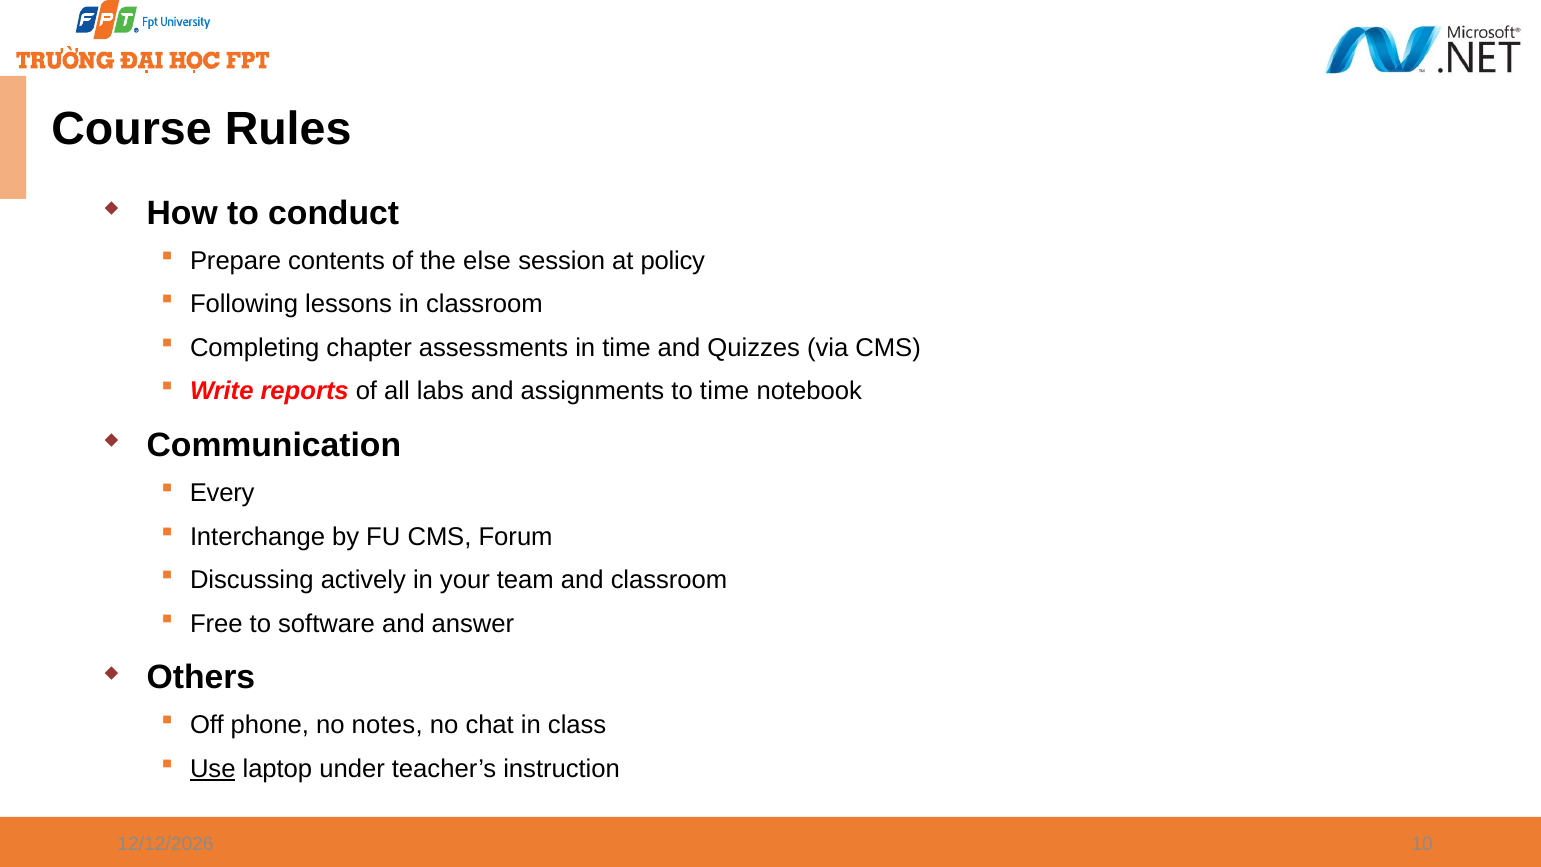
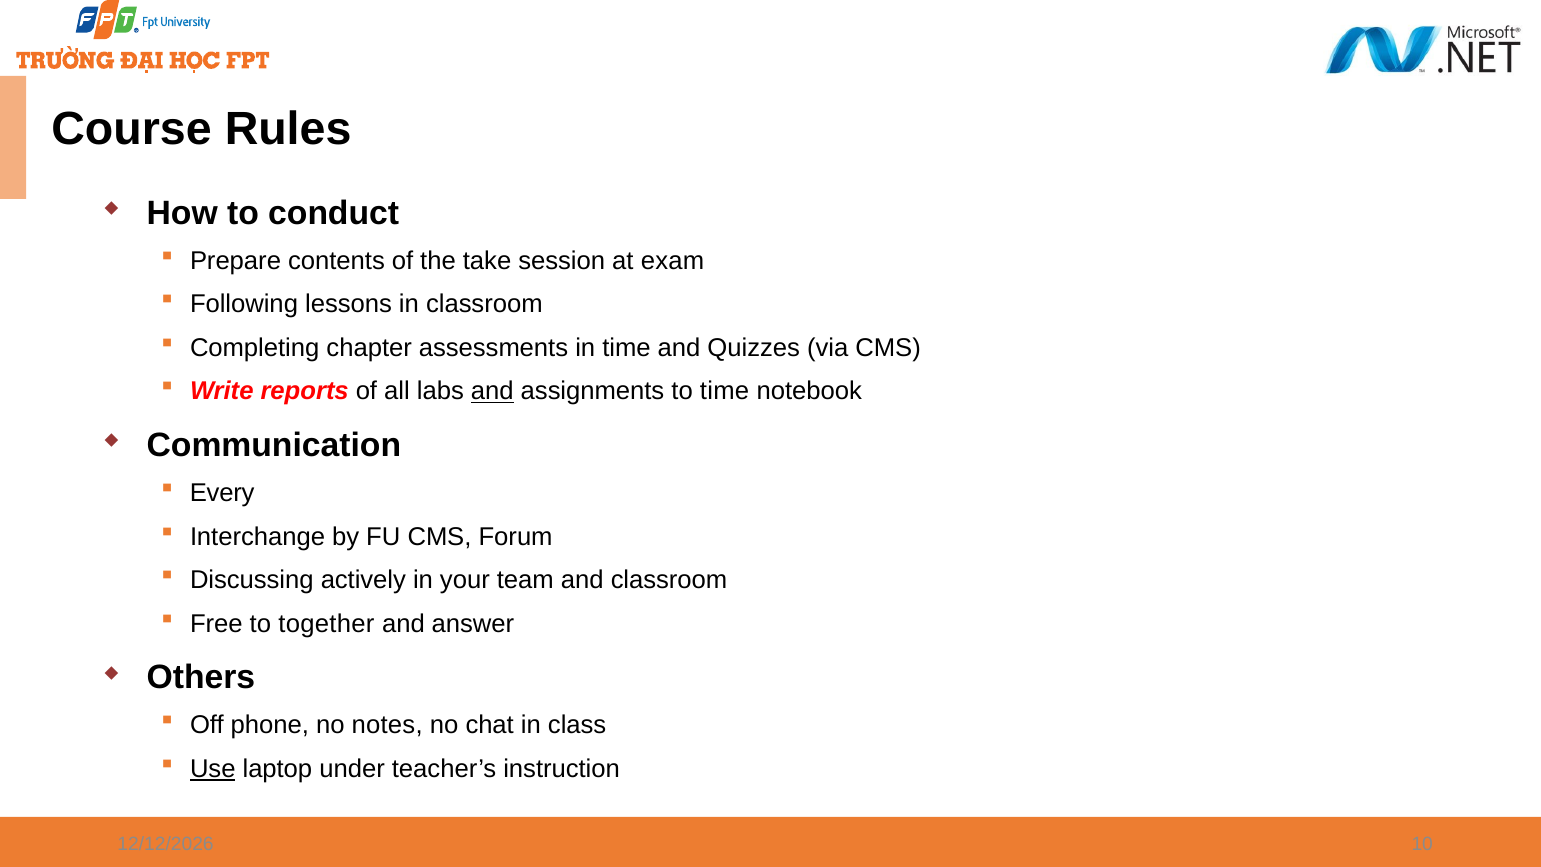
else: else -> take
policy: policy -> exam
and at (492, 391) underline: none -> present
software: software -> together
